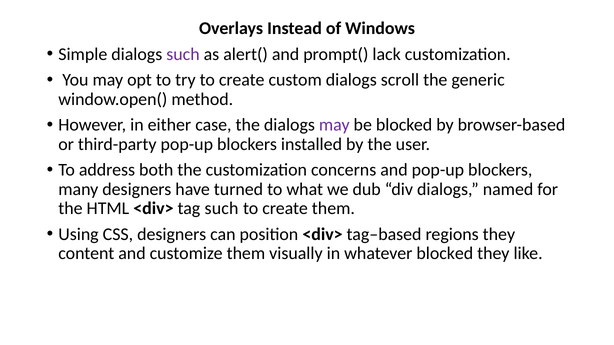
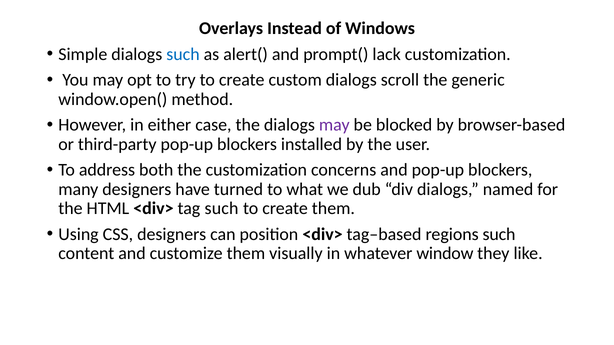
such at (183, 54) colour: purple -> blue
regions they: they -> such
whatever blocked: blocked -> window
